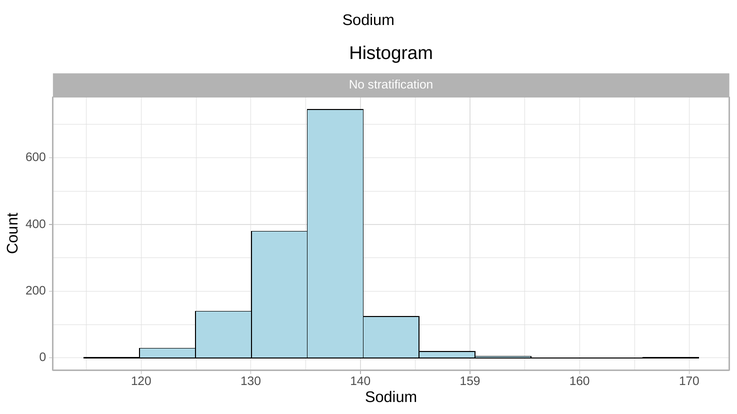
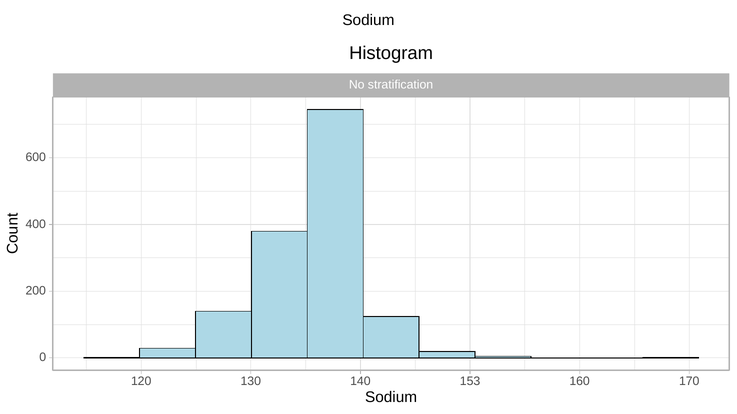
159: 159 -> 153
